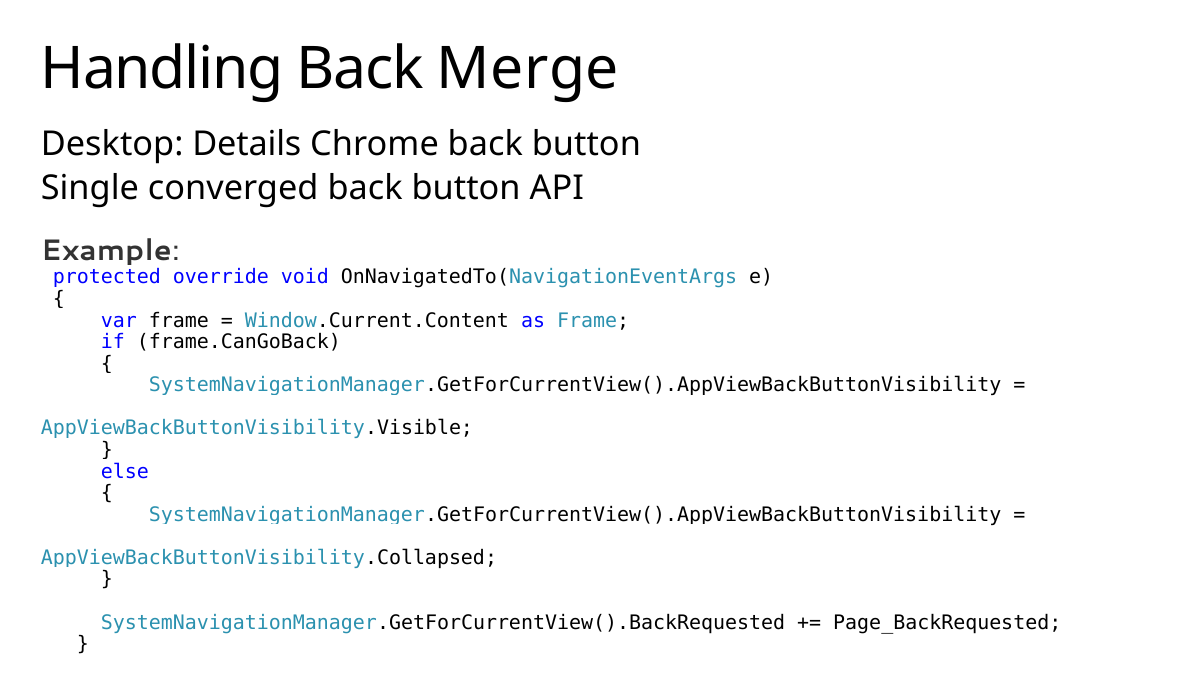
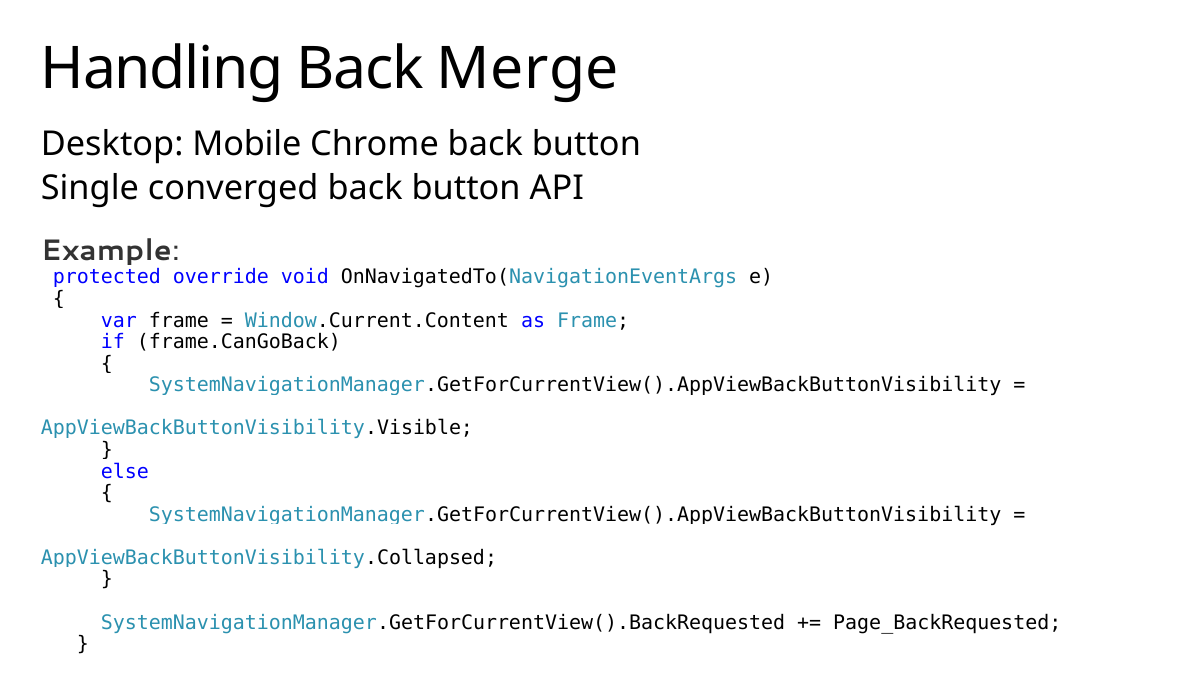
Details: Details -> Mobile
